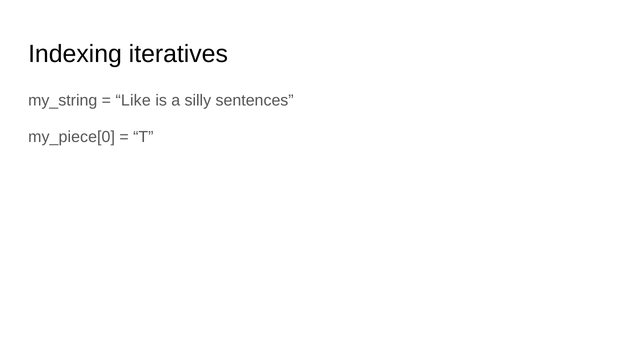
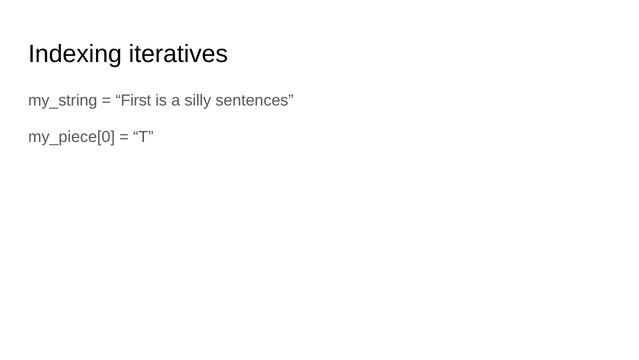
Like: Like -> First
